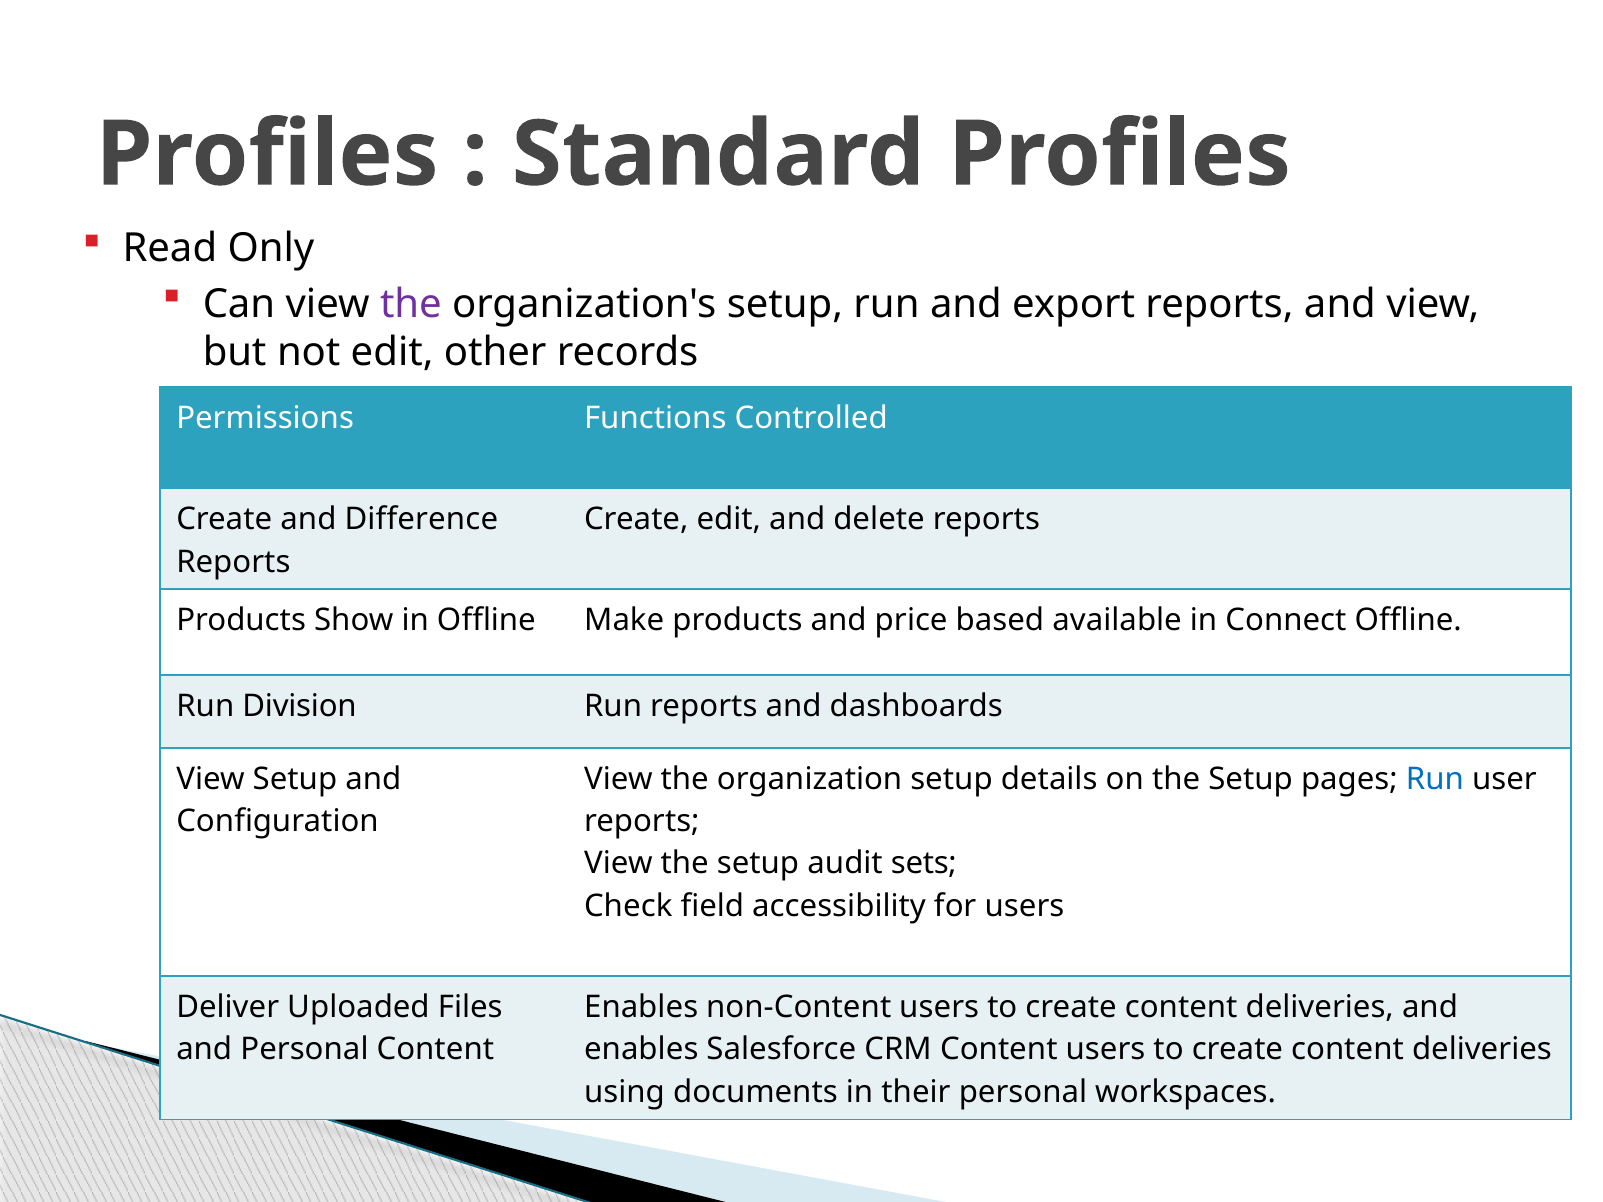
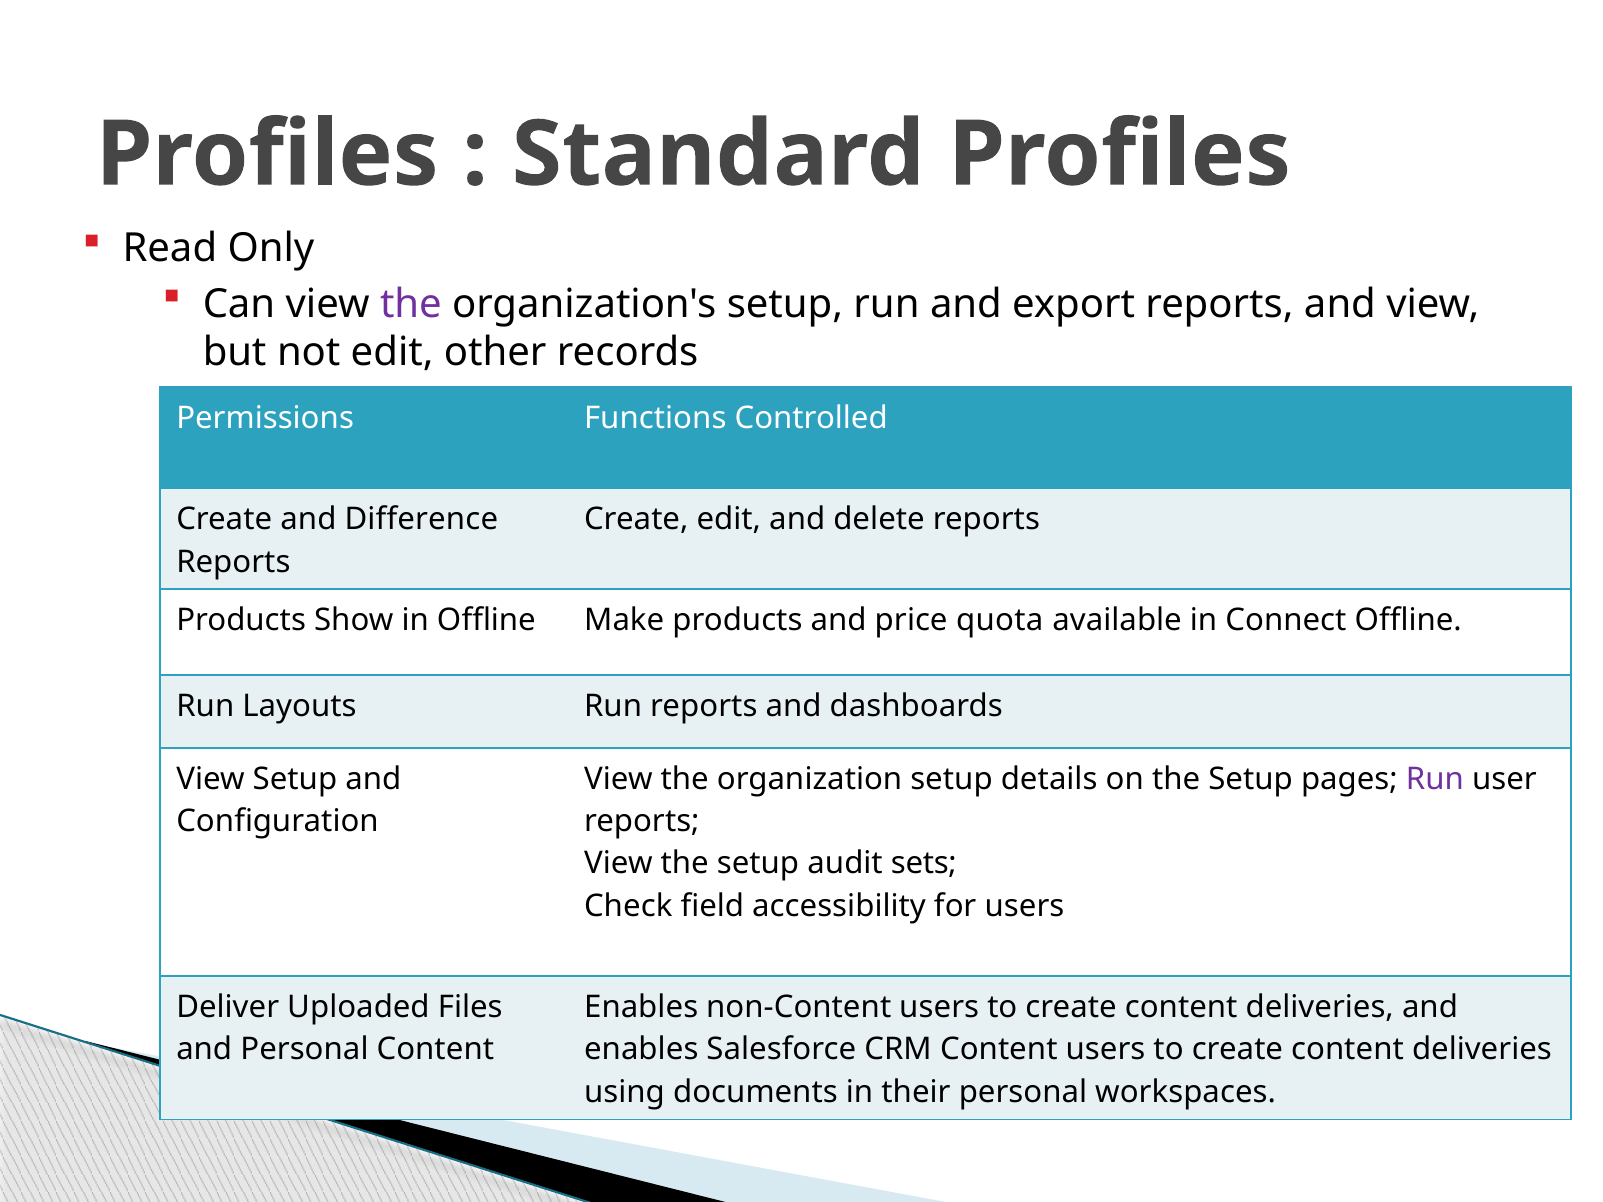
based: based -> quota
Division: Division -> Layouts
Run at (1435, 779) colour: blue -> purple
